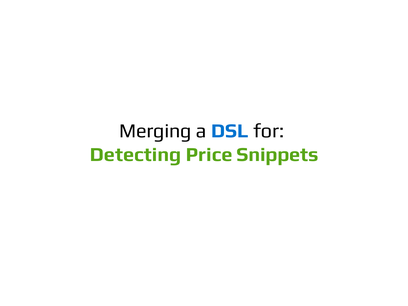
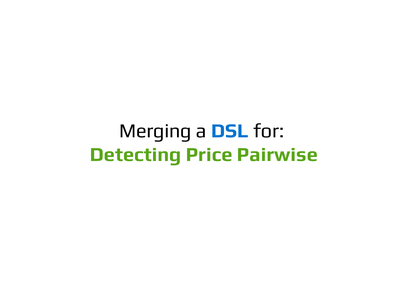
Snippets: Snippets -> Pairwise
